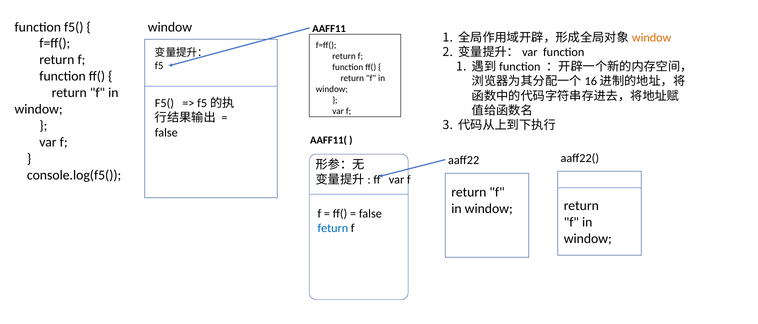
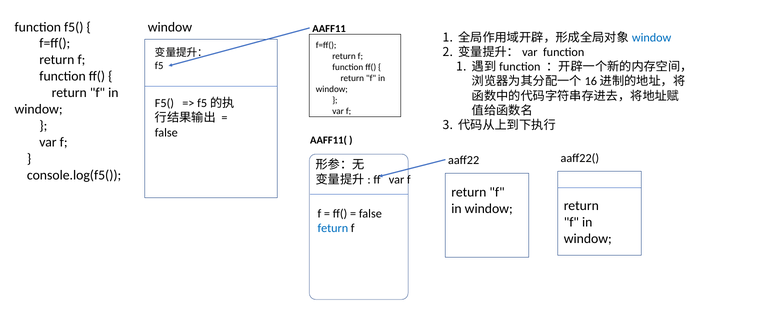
window at (652, 38) colour: orange -> blue
